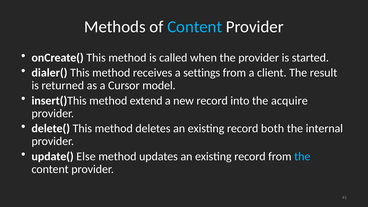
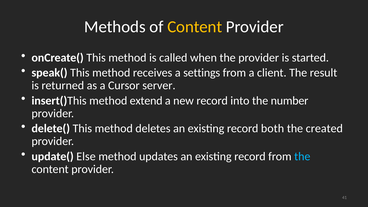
Content at (195, 27) colour: light blue -> yellow
dialer(: dialer( -> speak(
model: model -> server
acquire: acquire -> number
internal: internal -> created
